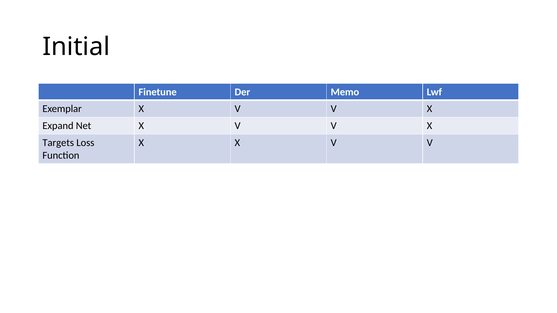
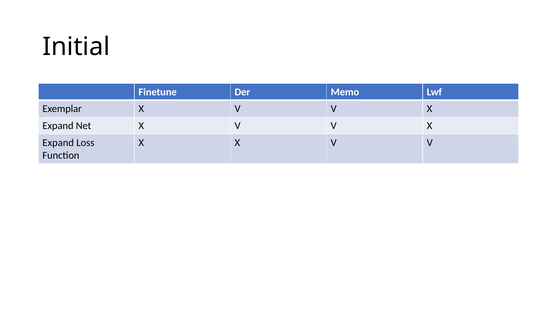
Targets at (58, 143): Targets -> Expand
